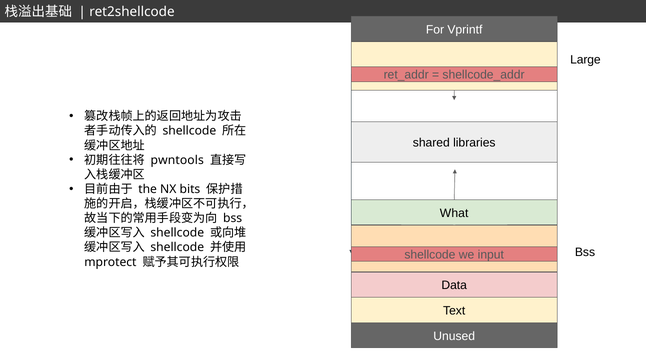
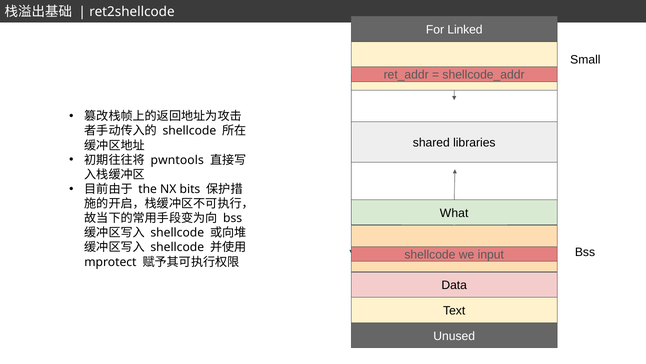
Vprintf: Vprintf -> Linked
Large: Large -> Small
